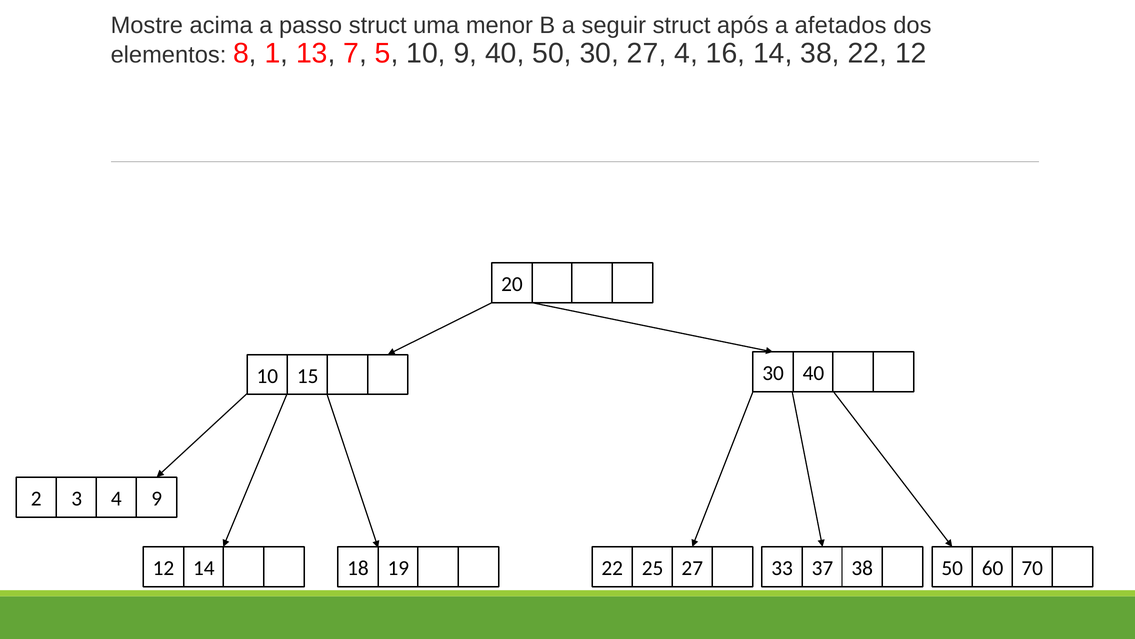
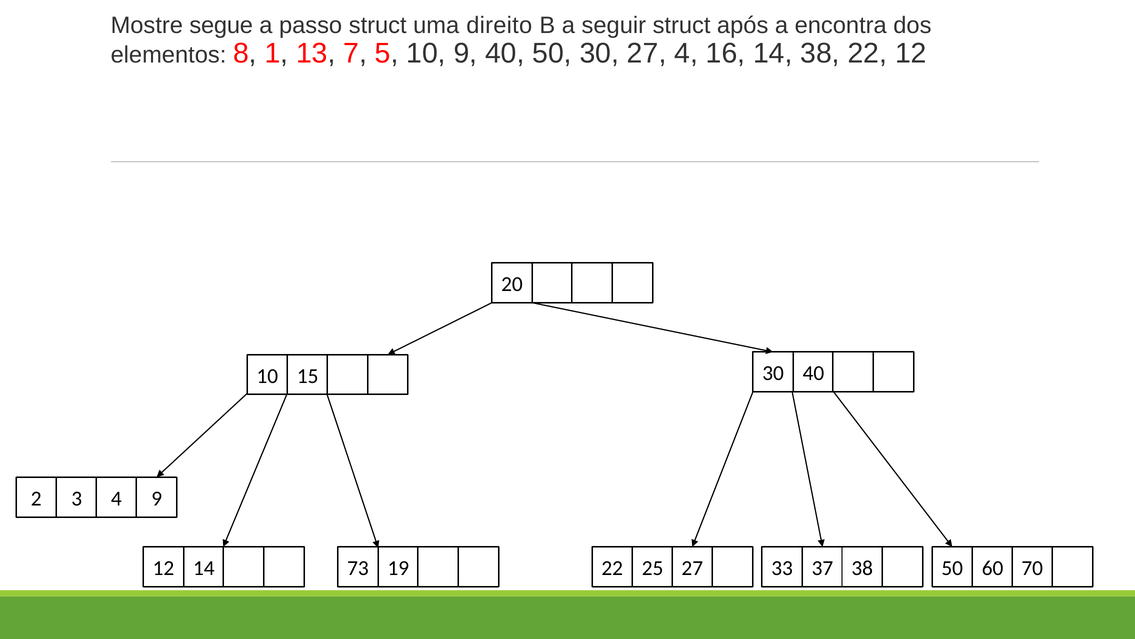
acima: acima -> segue
menor: menor -> direito
afetados: afetados -> encontra
18: 18 -> 73
